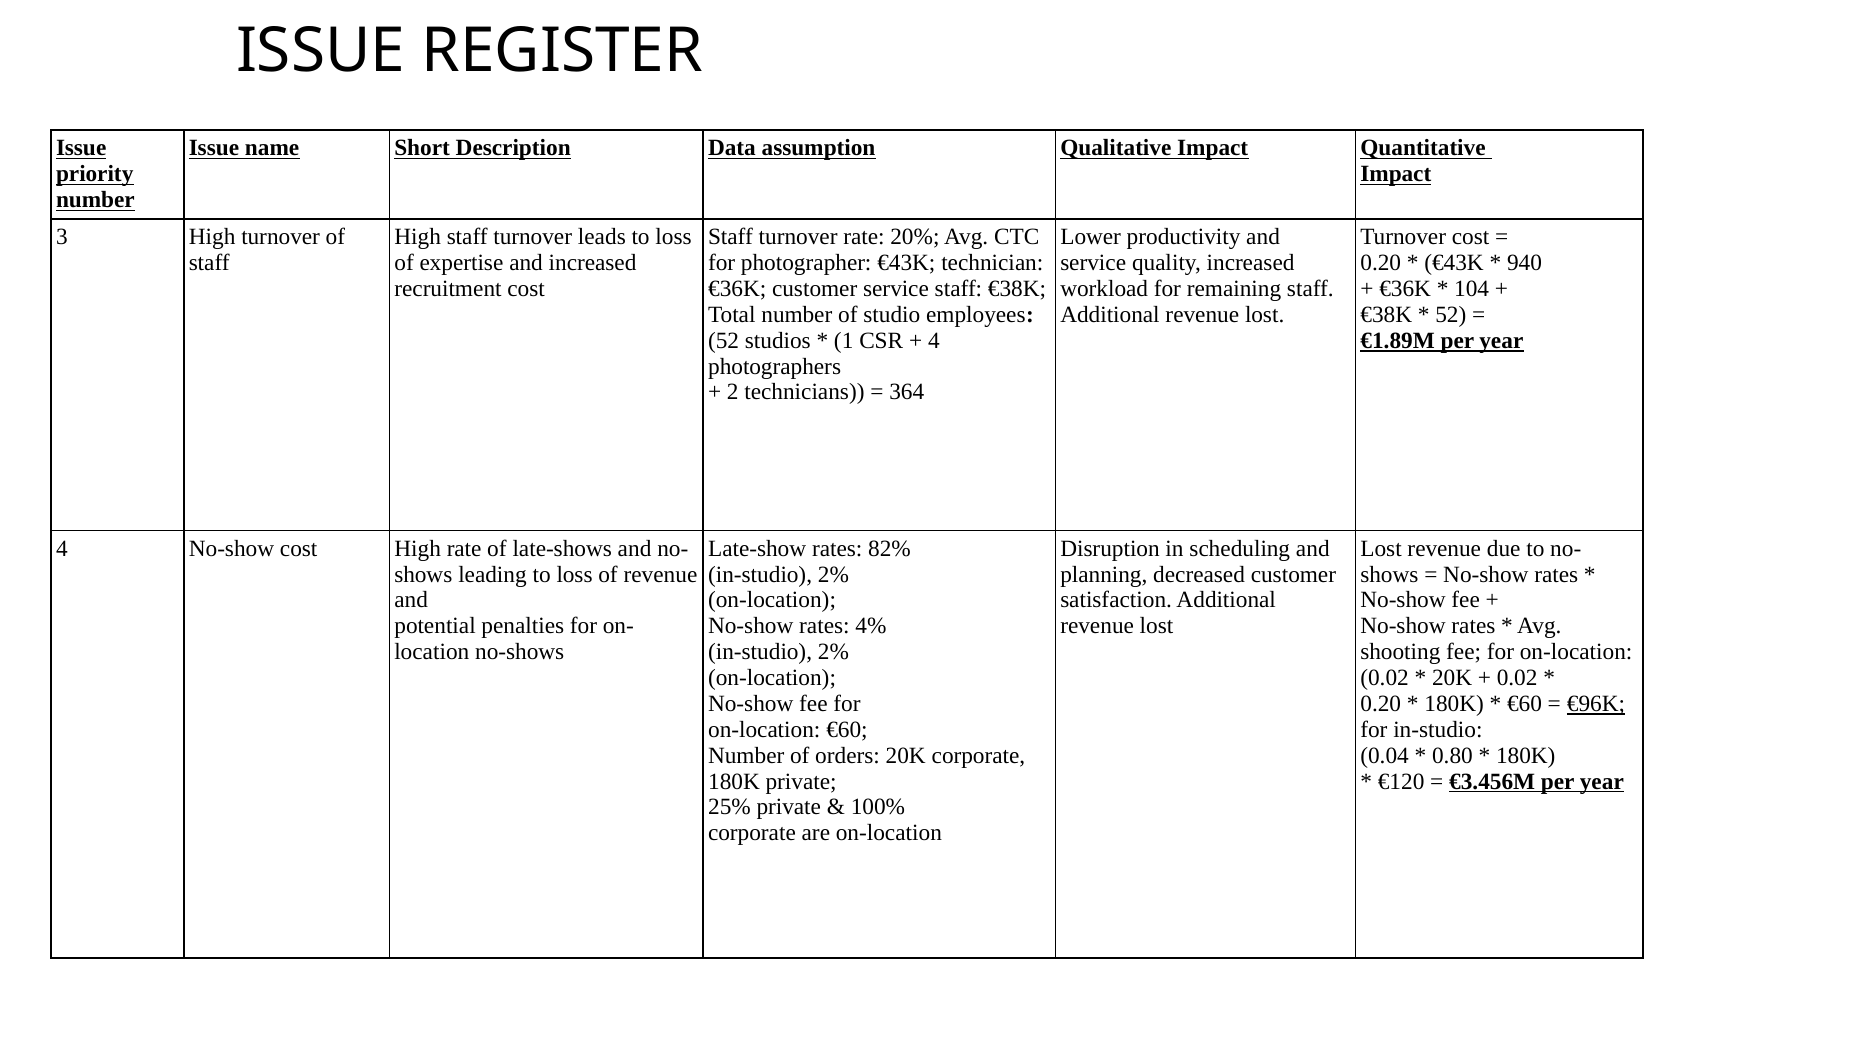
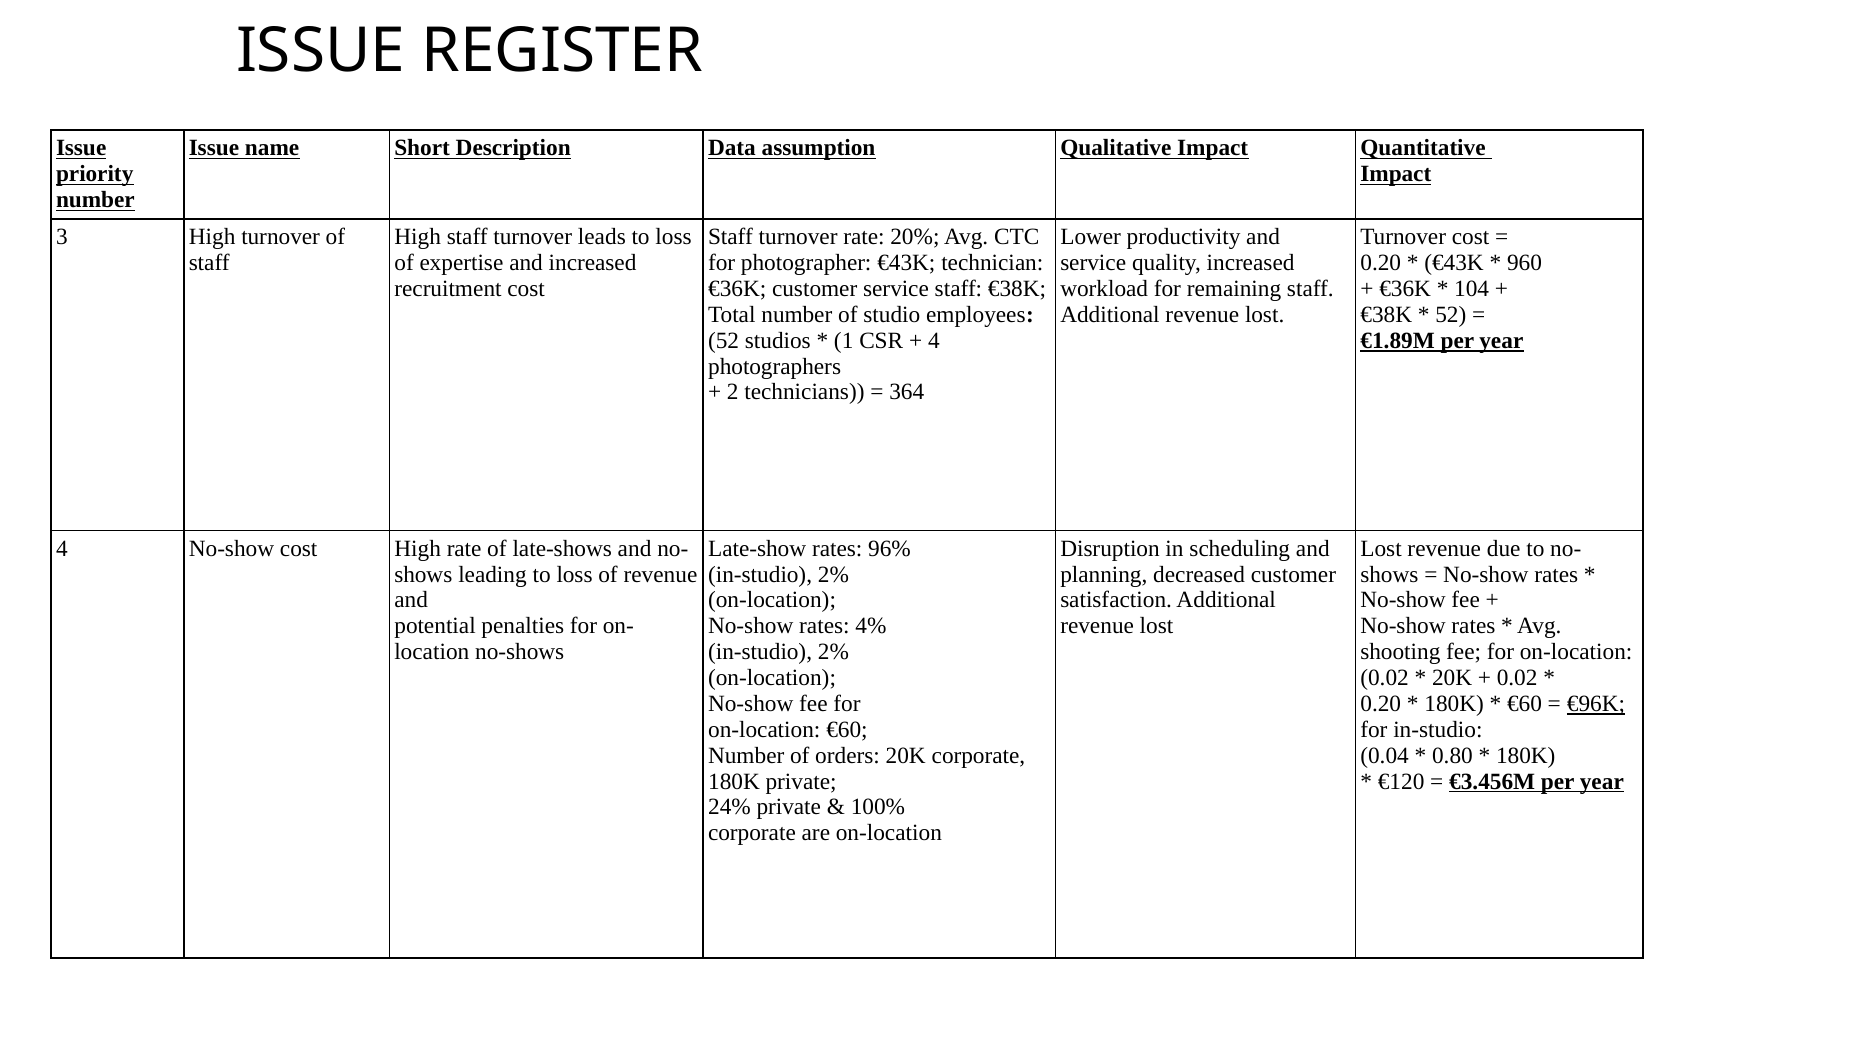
940: 940 -> 960
82%: 82% -> 96%
25%: 25% -> 24%
